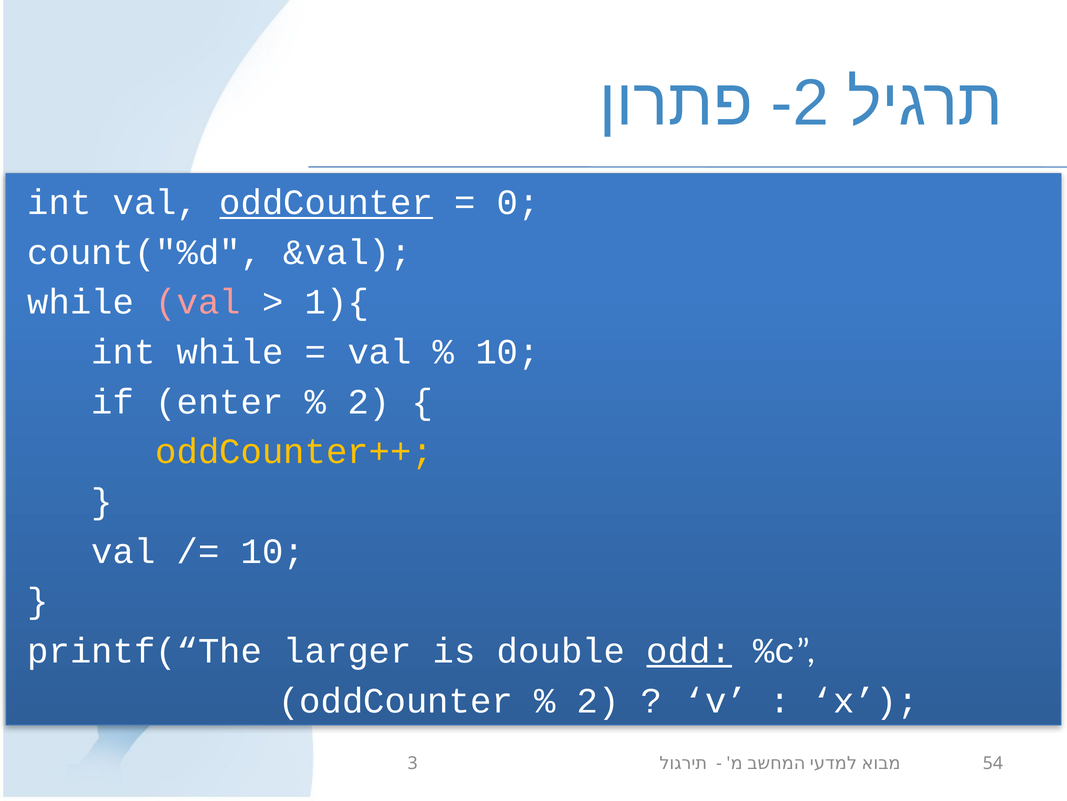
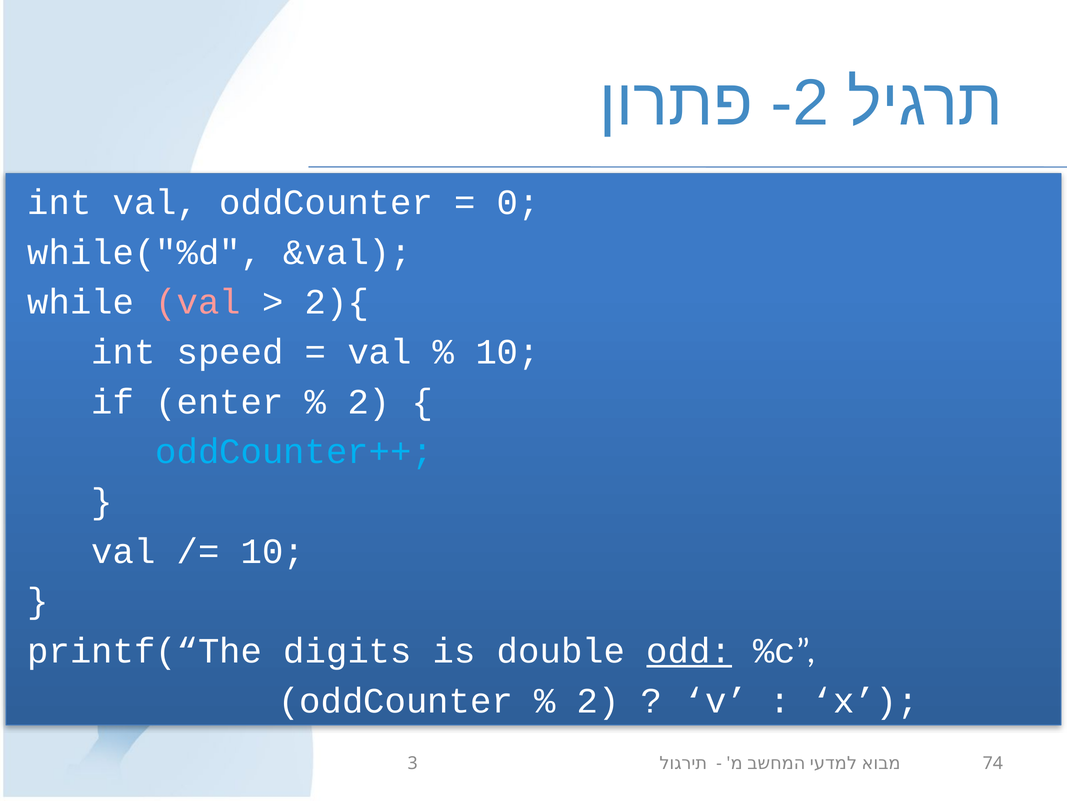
oddCounter at (326, 202) underline: present -> none
count("%d: count("%d -> while("%d
1){: 1){ -> 2){
int while: while -> speed
oddCounter++ colour: yellow -> light blue
larger: larger -> digits
54: 54 -> 74
